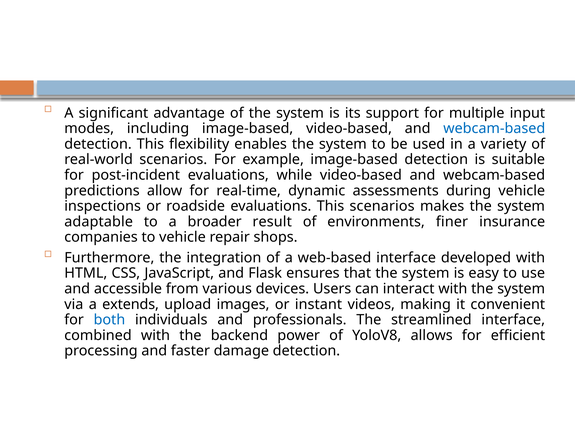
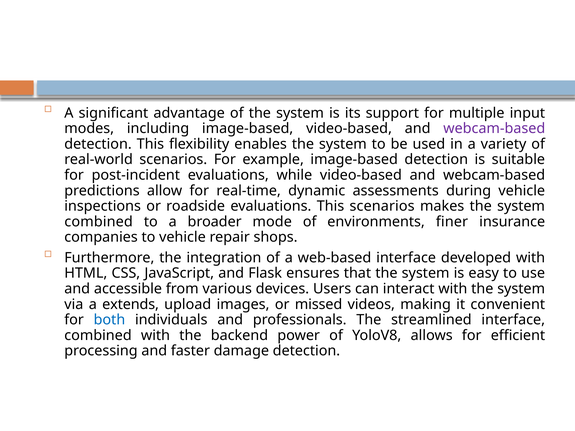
webcam-based at (494, 129) colour: blue -> purple
adaptable at (99, 222): adaptable -> combined
result: result -> mode
instant: instant -> missed
